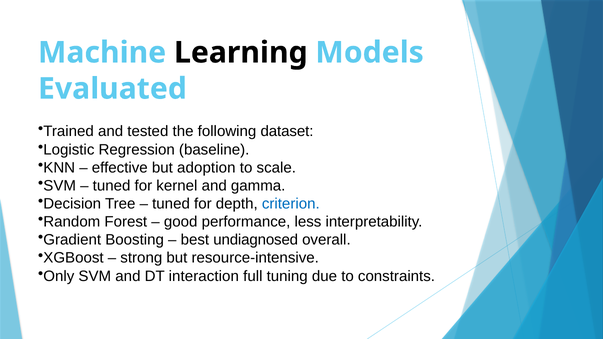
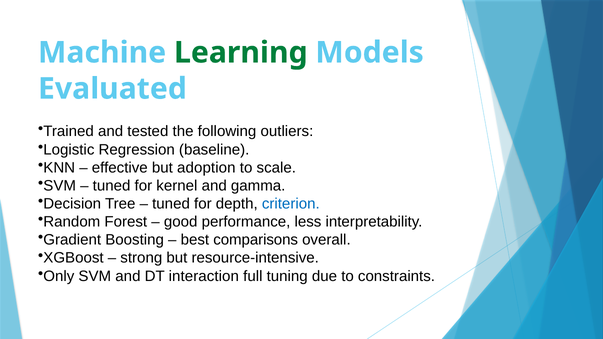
Learning colour: black -> green
dataset: dataset -> outliers
undiagnosed: undiagnosed -> comparisons
